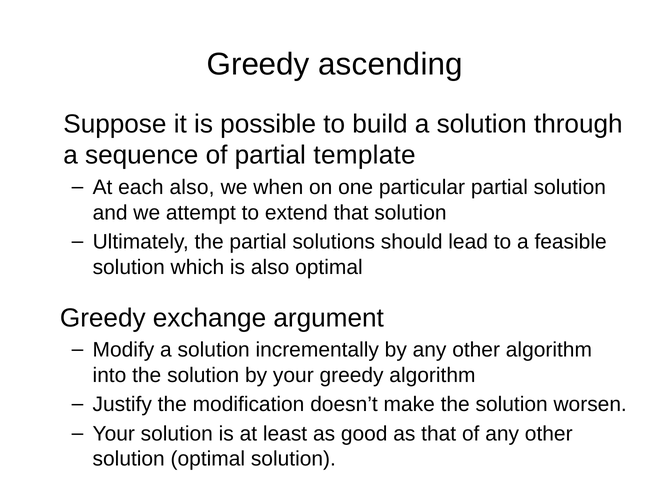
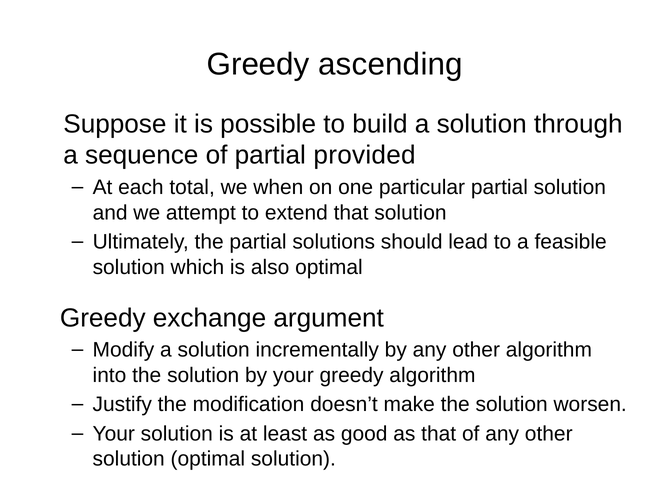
template: template -> provided
each also: also -> total
